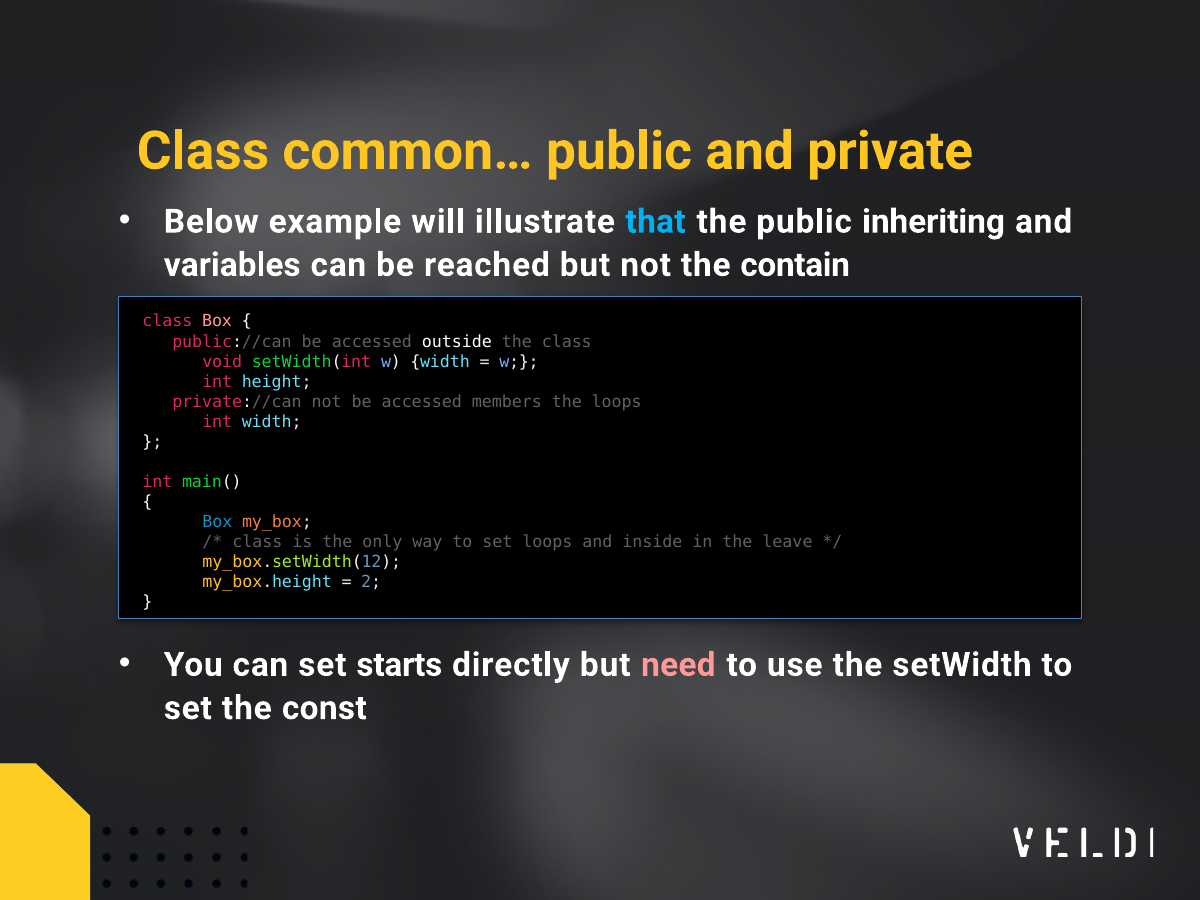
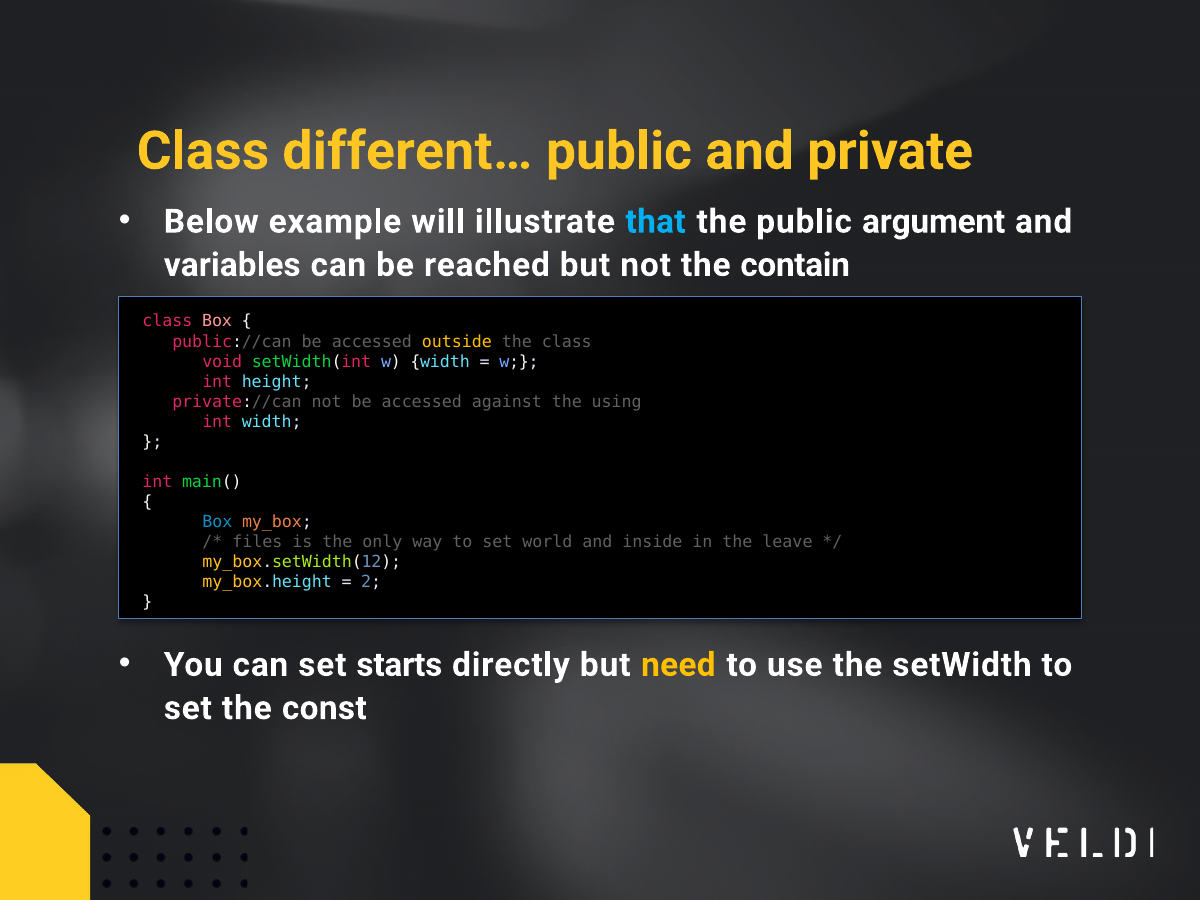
common…: common… -> different…
inheriting: inheriting -> argument
outside colour: white -> yellow
members: members -> against
the loops: loops -> using
class at (257, 542): class -> files
set loops: loops -> world
need colour: pink -> yellow
